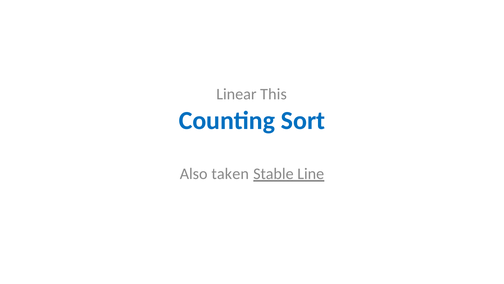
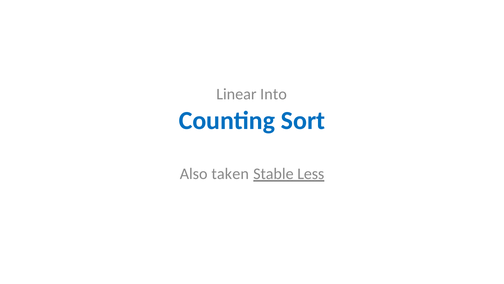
This: This -> Into
Line: Line -> Less
